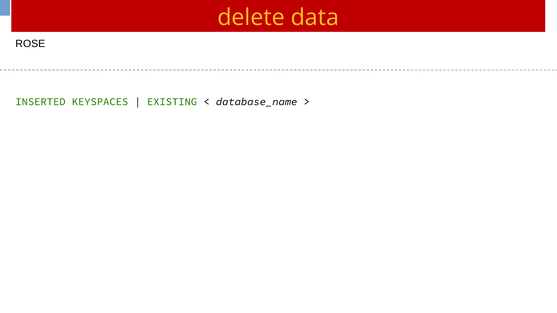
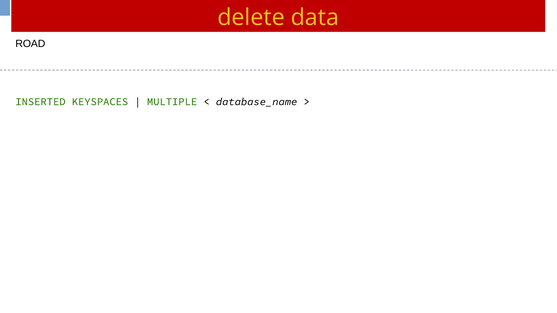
ROSE: ROSE -> ROAD
EXISTING: EXISTING -> MULTIPLE
